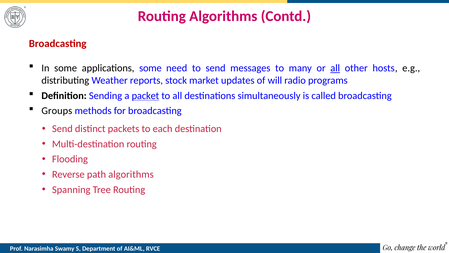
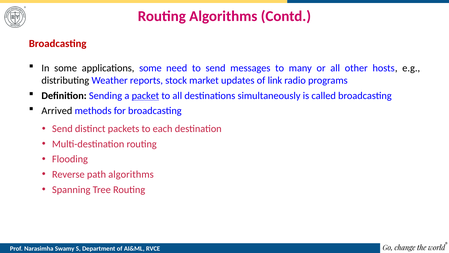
all at (335, 68) underline: present -> none
will: will -> link
Groups: Groups -> Arrived
